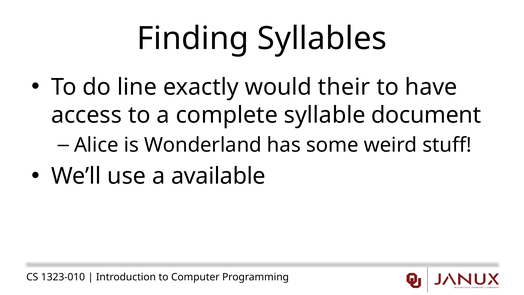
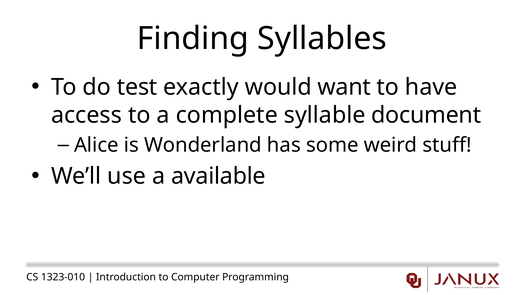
line: line -> test
their: their -> want
